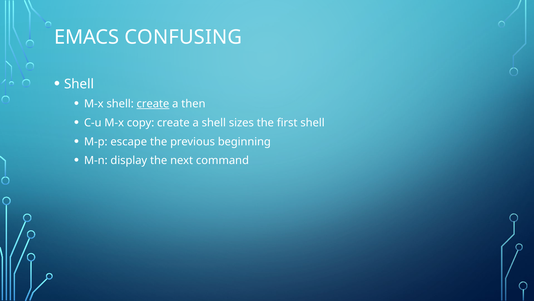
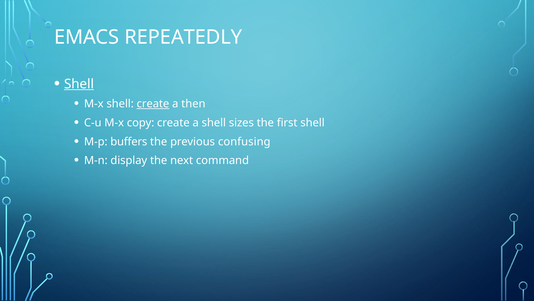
CONFUSING: CONFUSING -> REPEATEDLY
Shell at (79, 84) underline: none -> present
escape: escape -> buffers
beginning: beginning -> confusing
